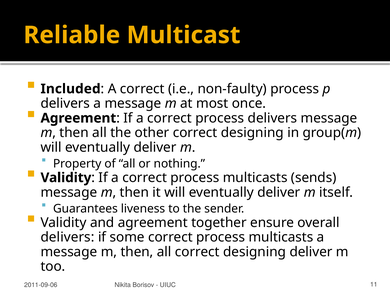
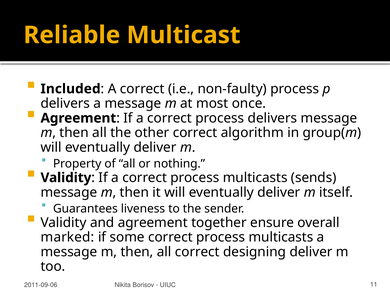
other correct designing: designing -> algorithm
delivers at (67, 237): delivers -> marked
